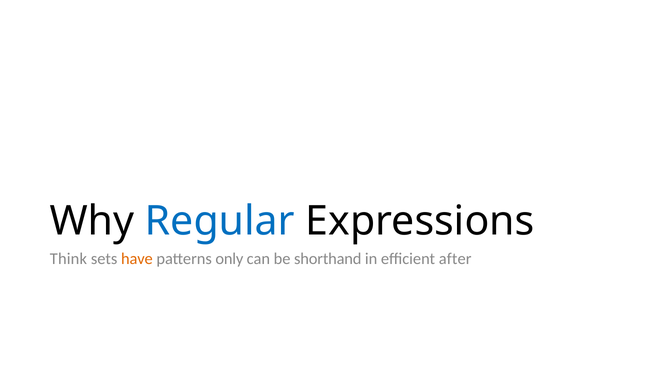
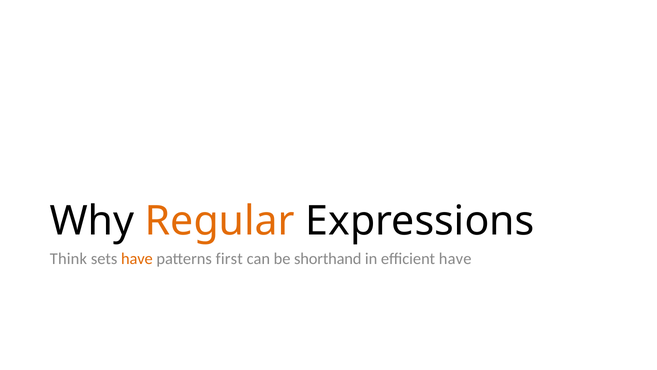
Regular colour: blue -> orange
only: only -> first
efficient after: after -> have
